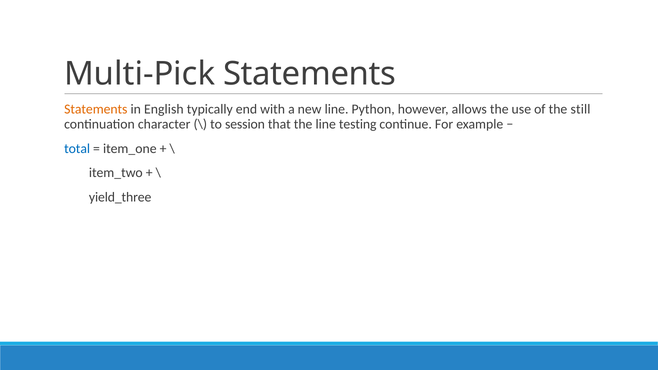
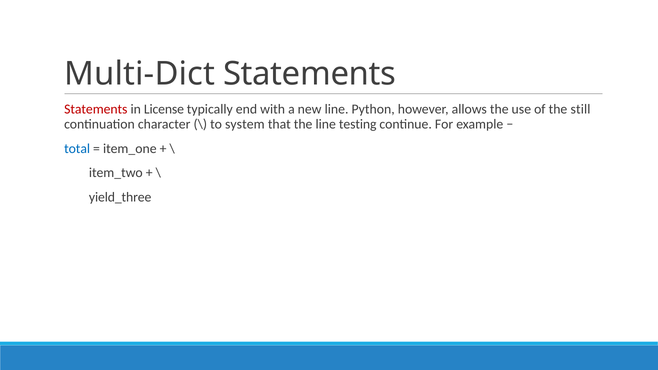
Multi-Pick: Multi-Pick -> Multi-Dict
Statements at (96, 109) colour: orange -> red
English: English -> License
session: session -> system
